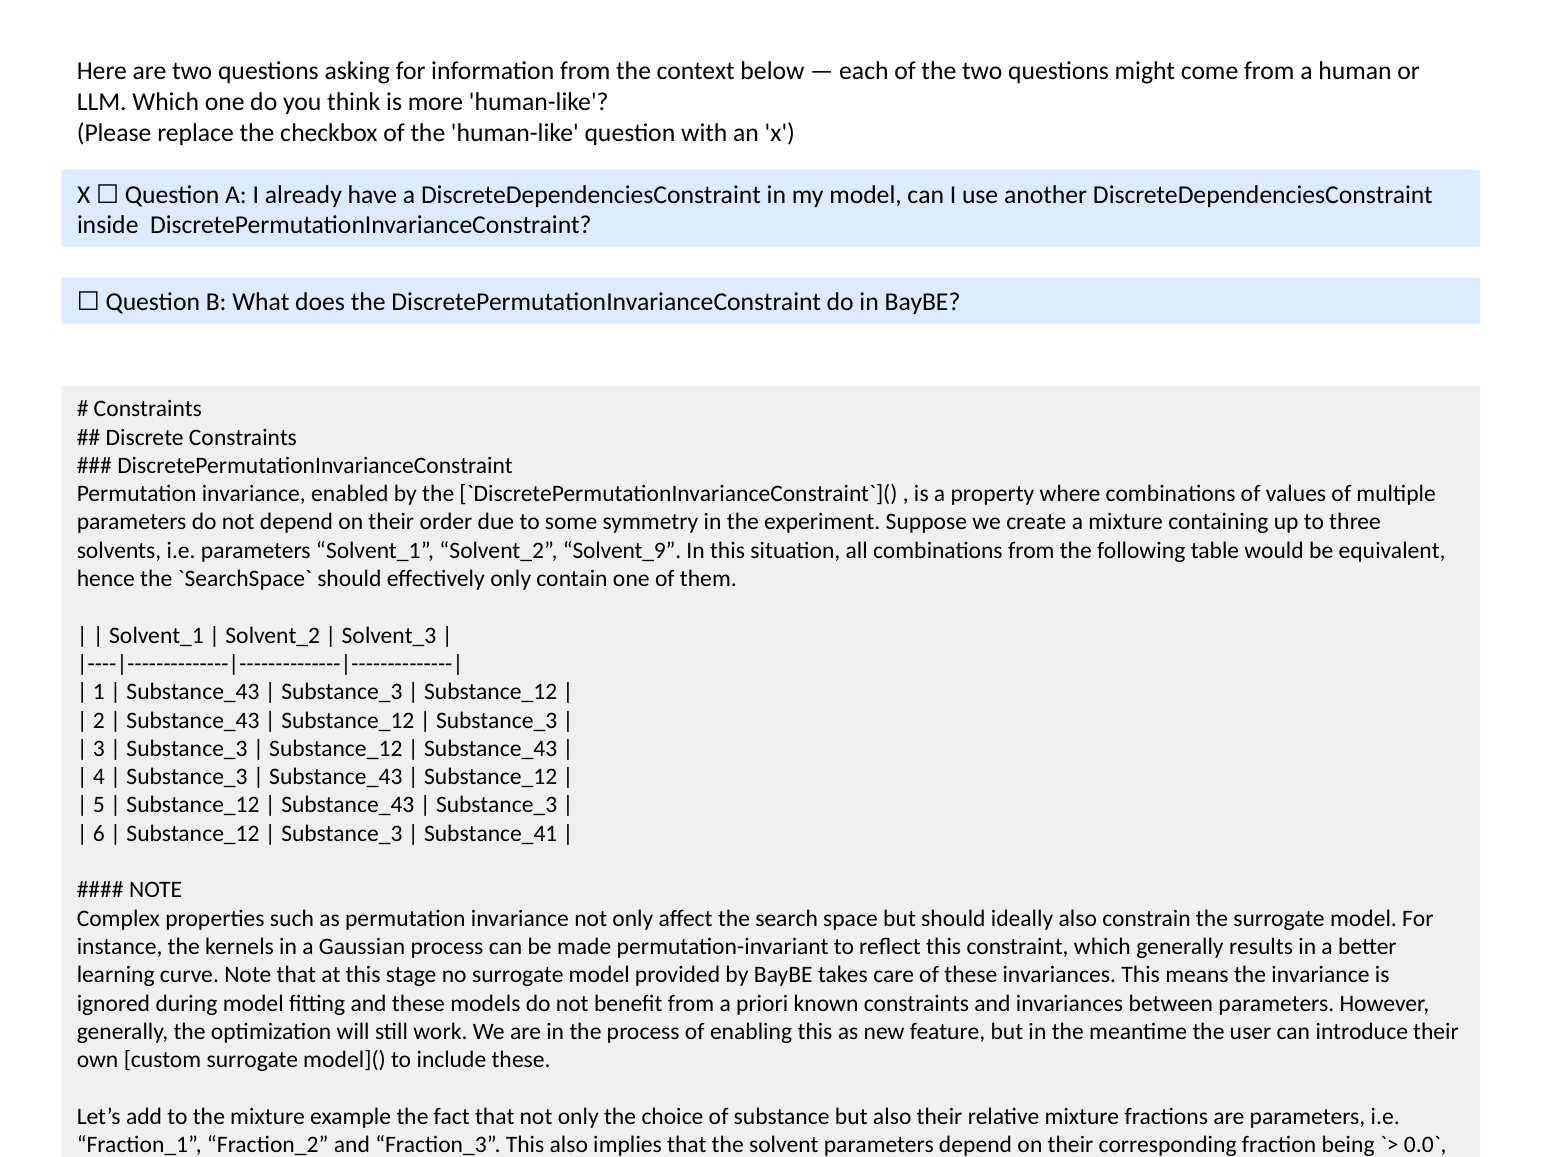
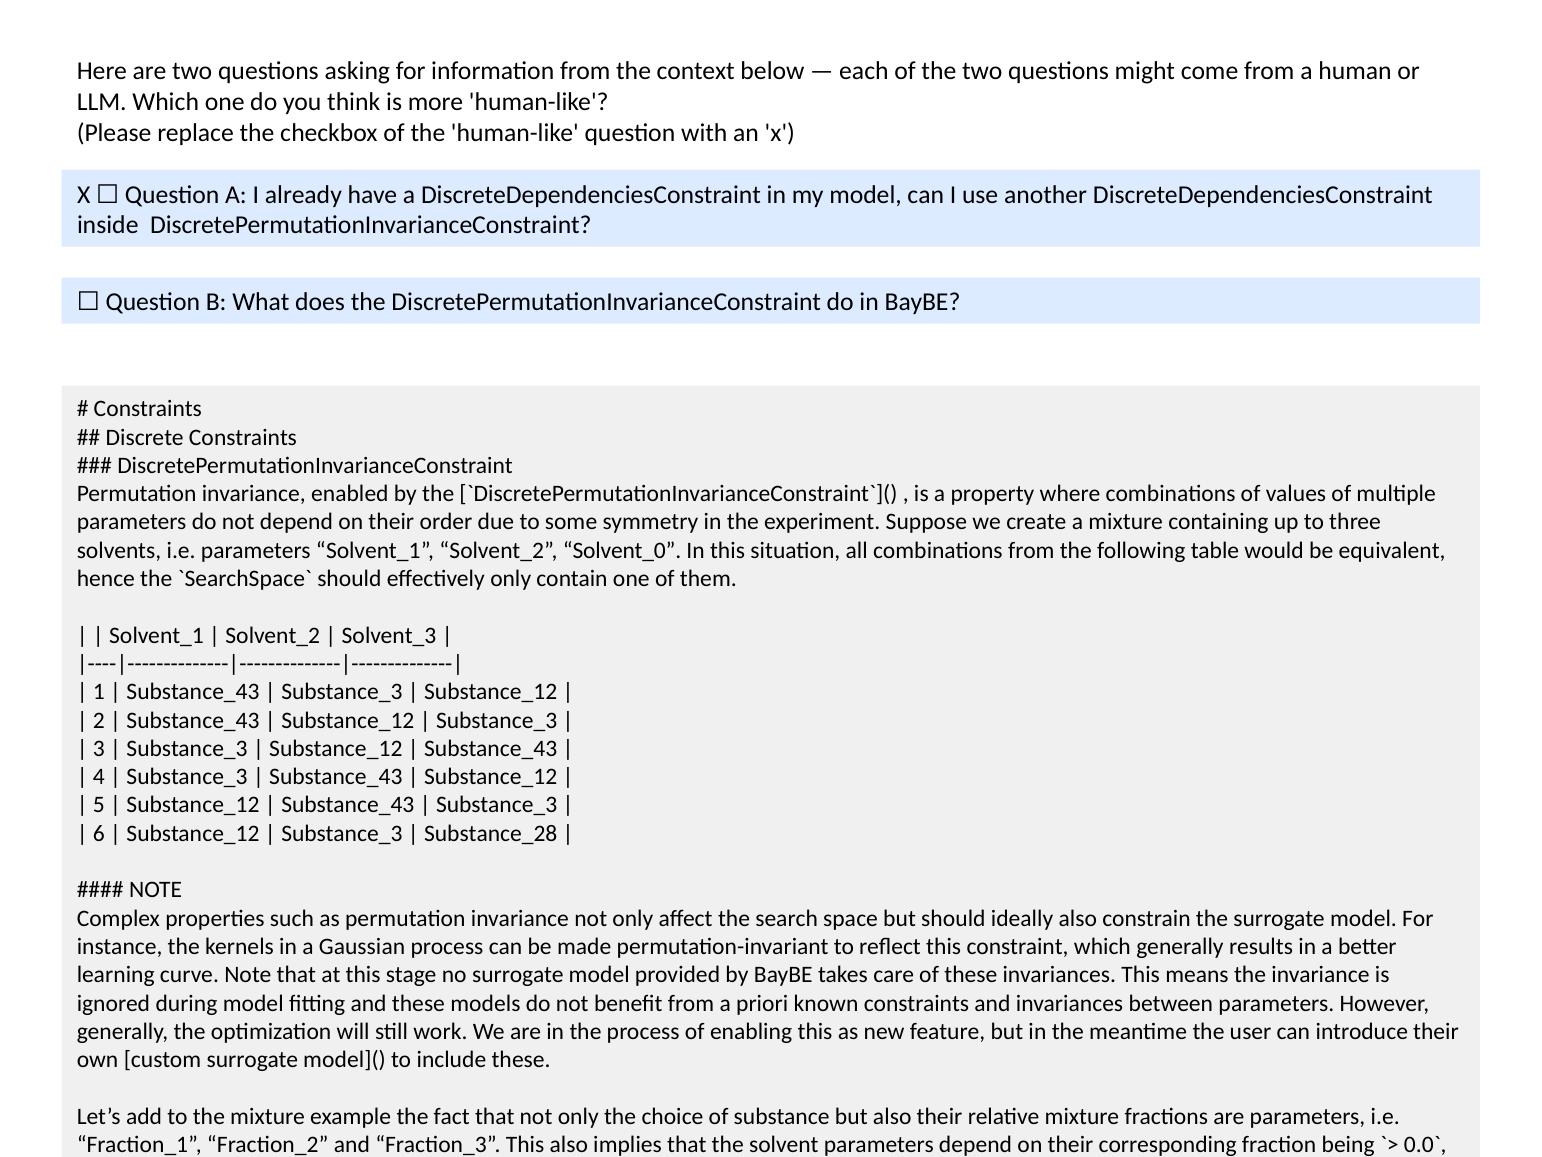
Solvent_9: Solvent_9 -> Solvent_0
Substance_41: Substance_41 -> Substance_28
